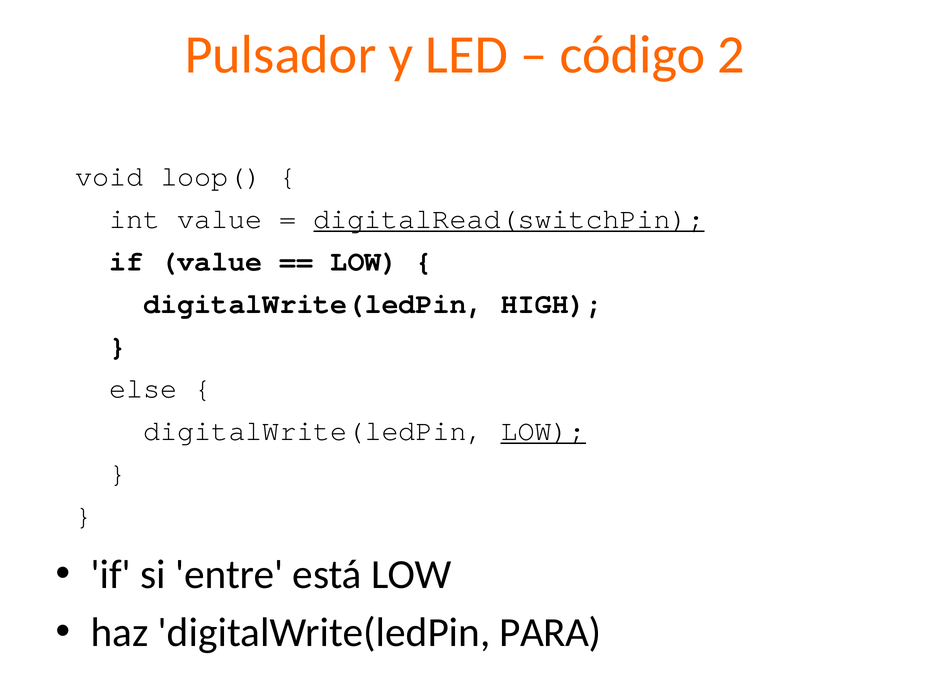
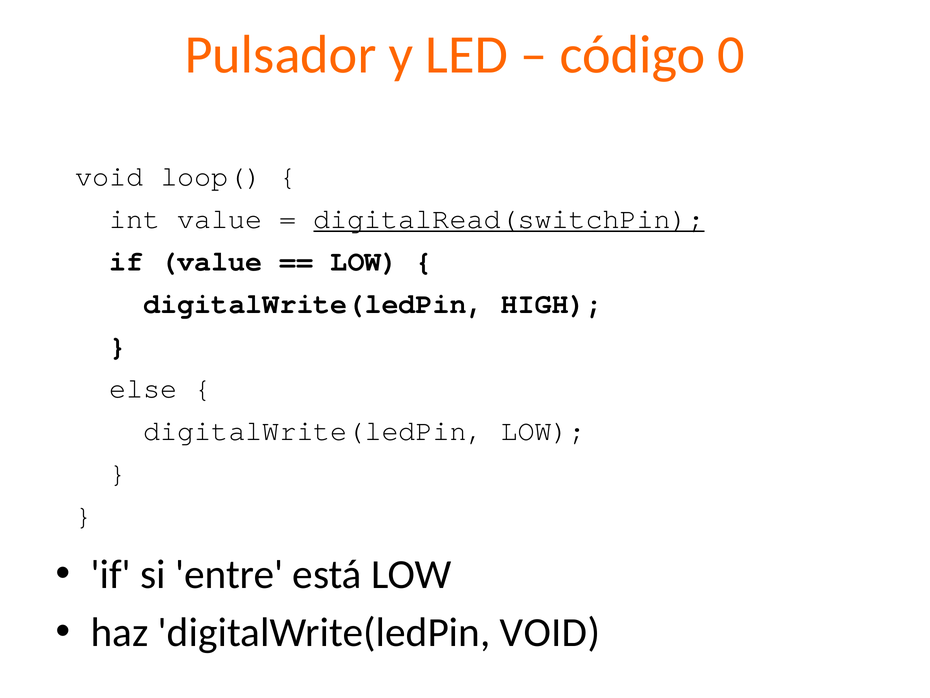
2: 2 -> 0
LOW at (543, 431) underline: present -> none
digitalWrite(ledPin PARA: PARA -> VOID
